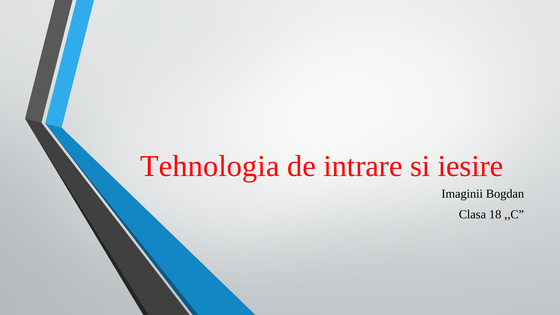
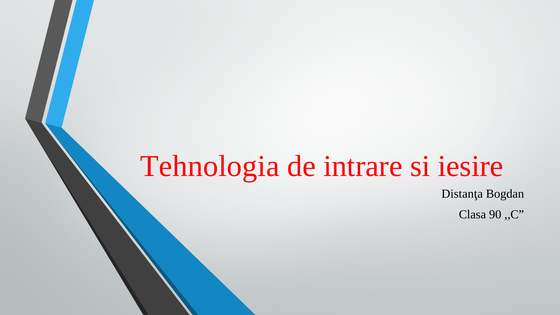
Imaginii: Imaginii -> Distanţa
18: 18 -> 90
